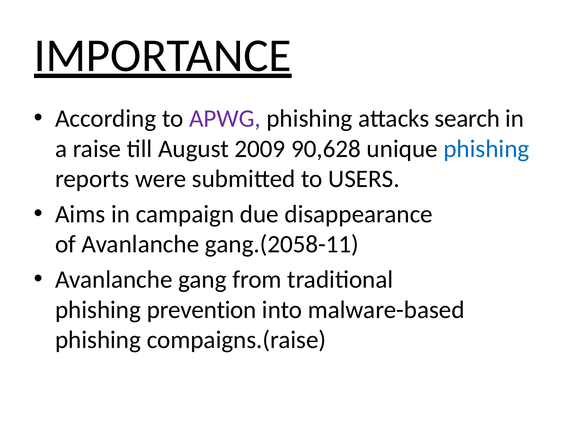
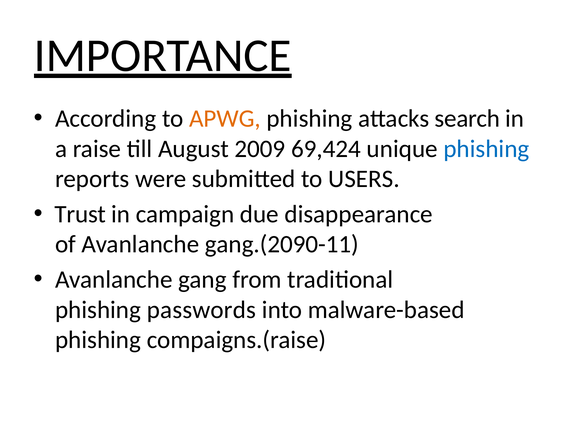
APWG colour: purple -> orange
90,628: 90,628 -> 69,424
Aims: Aims -> Trust
gang.(2058-11: gang.(2058-11 -> gang.(2090-11
prevention: prevention -> passwords
